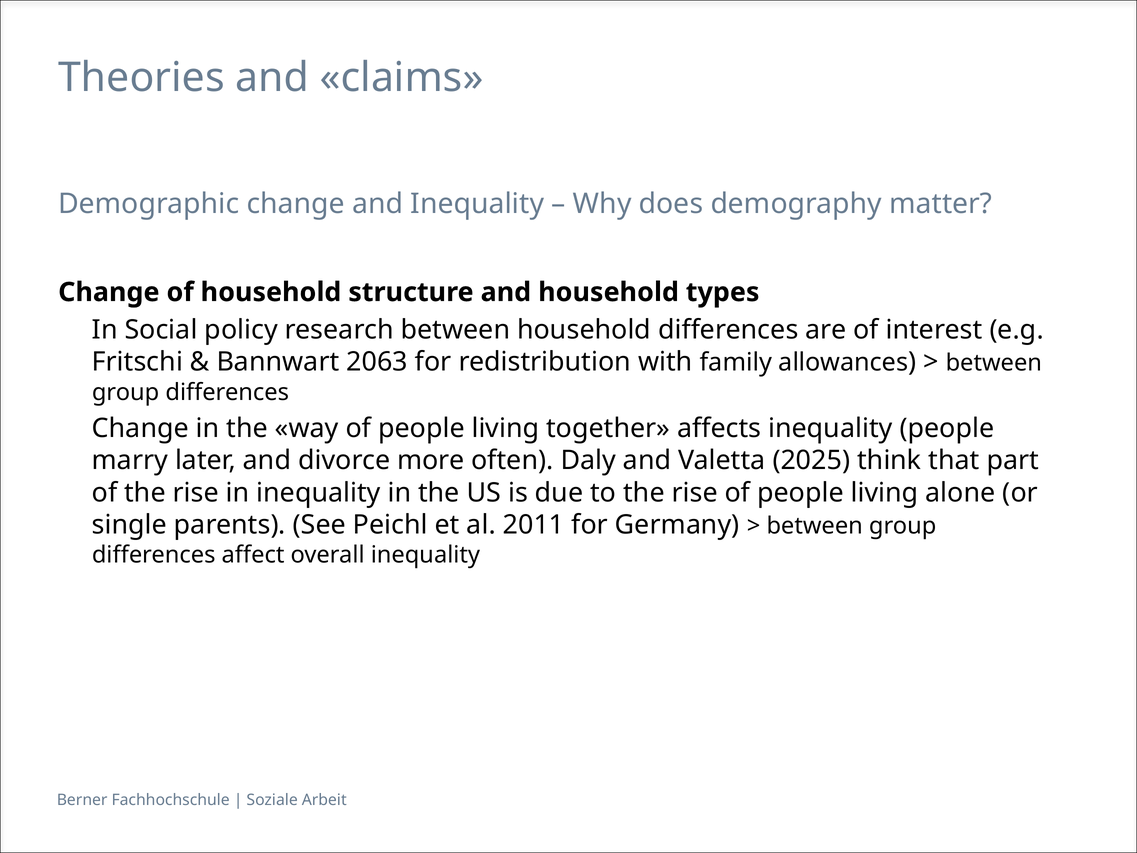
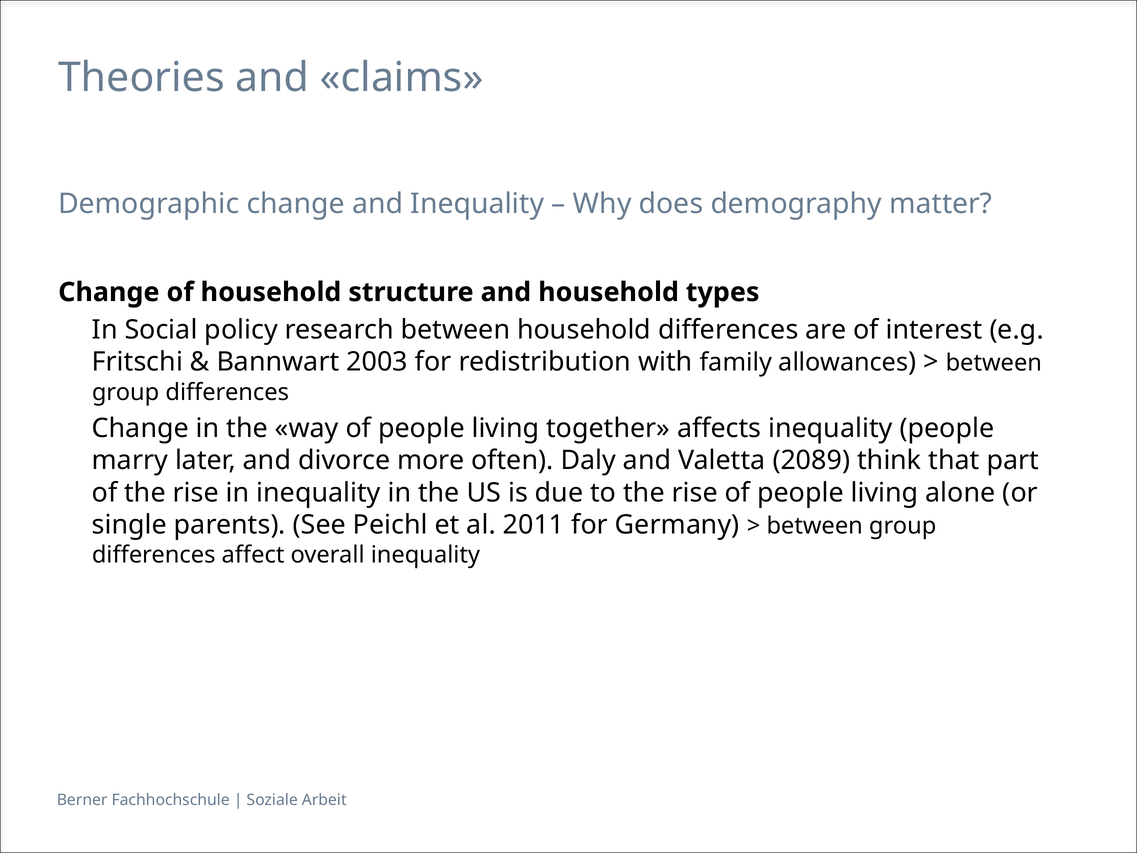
2063: 2063 -> 2003
2025: 2025 -> 2089
